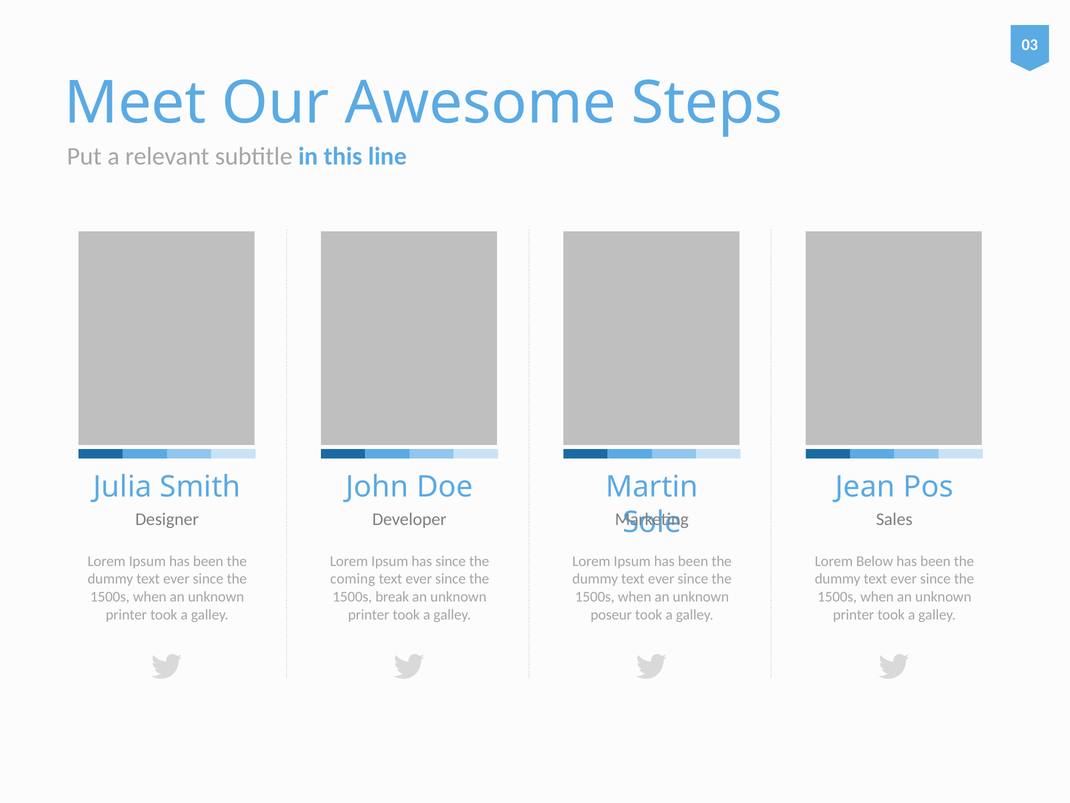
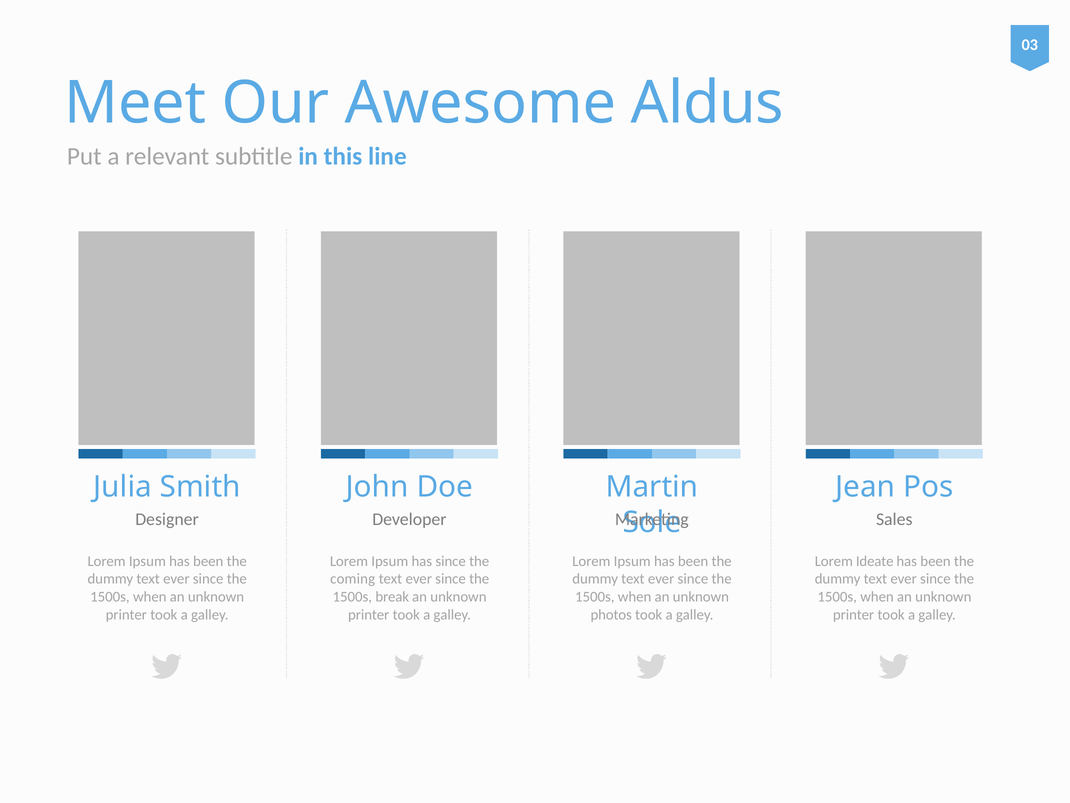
Steps: Steps -> Aldus
Below: Below -> Ideate
poseur: poseur -> photos
